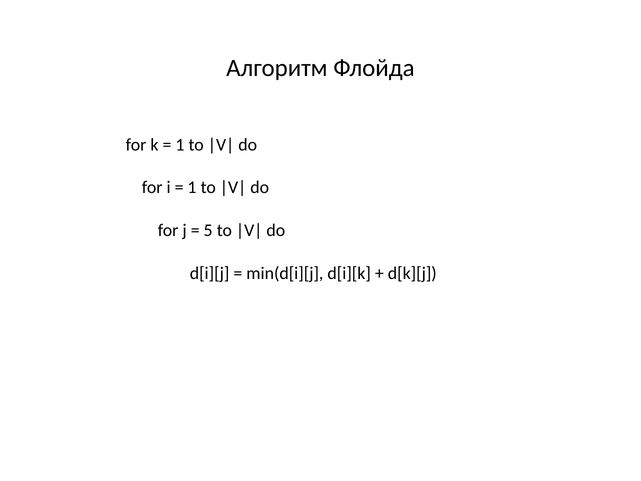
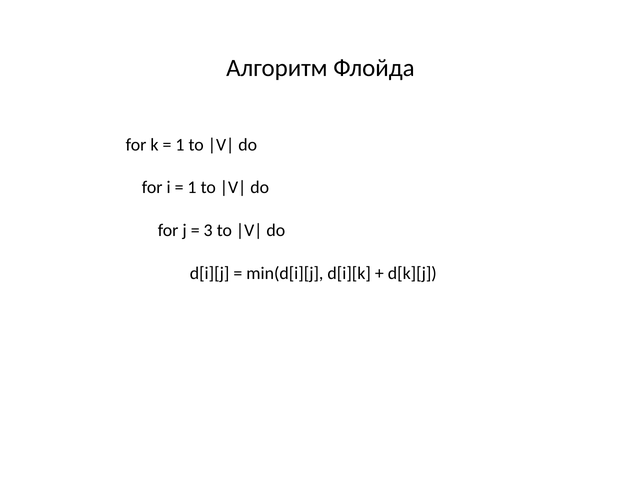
5: 5 -> 3
